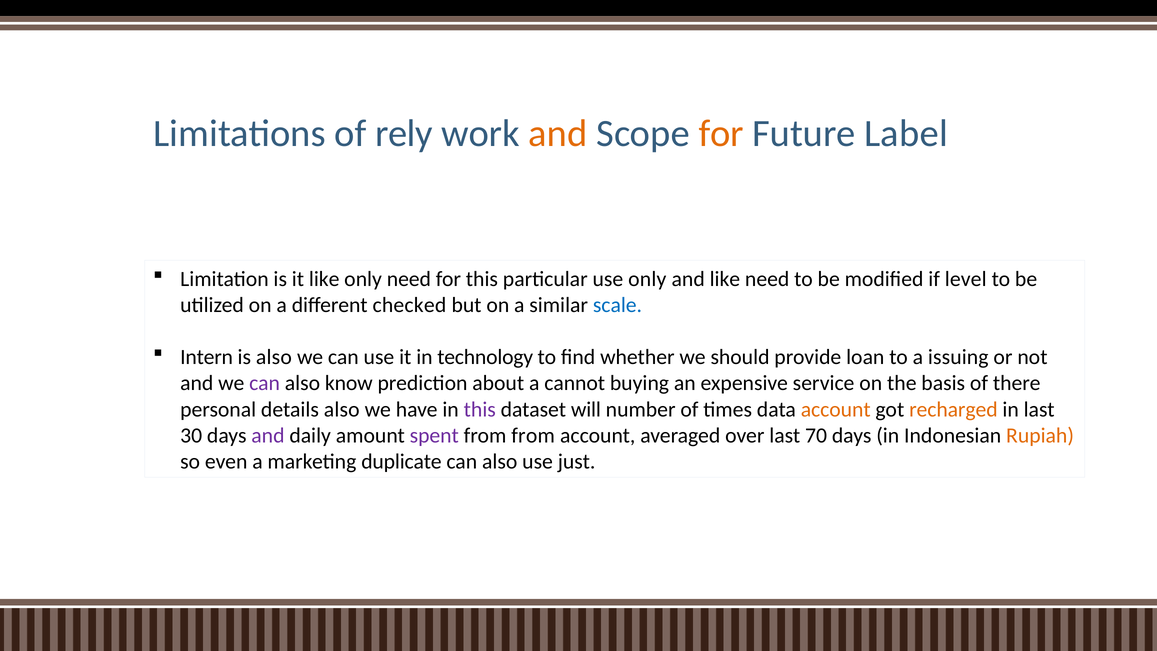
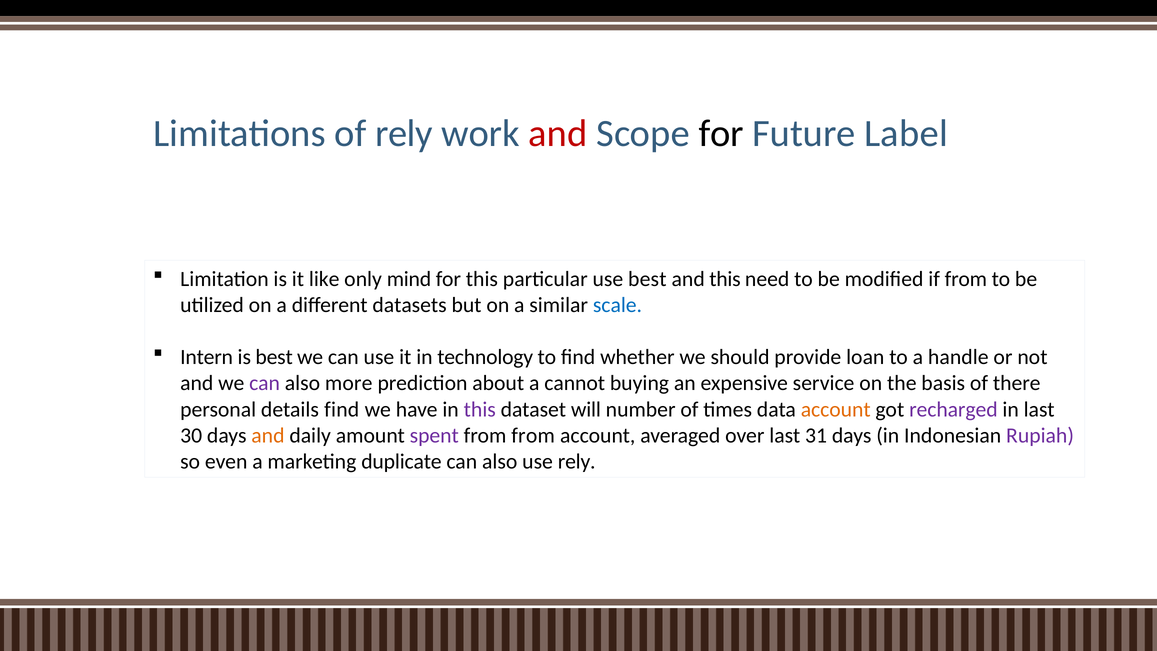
and at (558, 134) colour: orange -> red
for at (721, 134) colour: orange -> black
only need: need -> mind
use only: only -> best
and like: like -> this
if level: level -> from
checked: checked -> datasets
is also: also -> best
issuing: issuing -> handle
know: know -> more
details also: also -> find
recharged colour: orange -> purple
and at (268, 435) colour: purple -> orange
70: 70 -> 31
Rupiah colour: orange -> purple
use just: just -> rely
